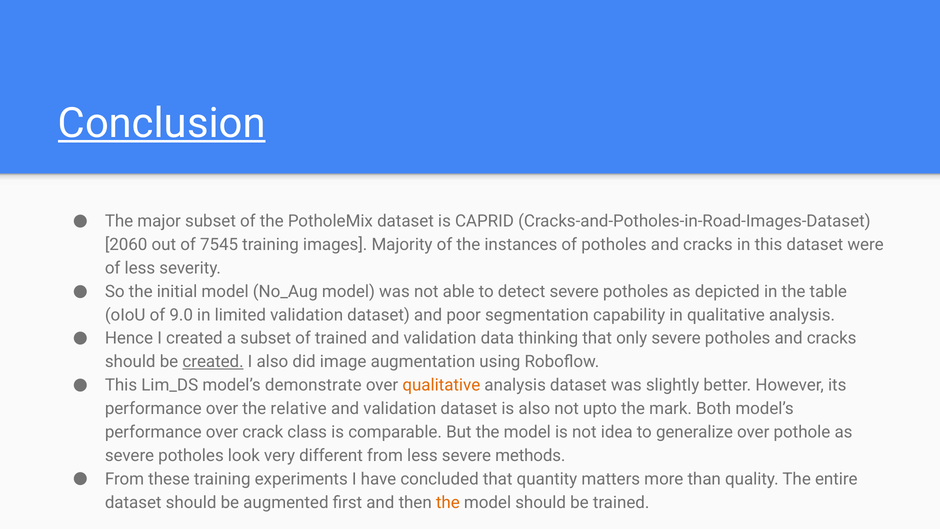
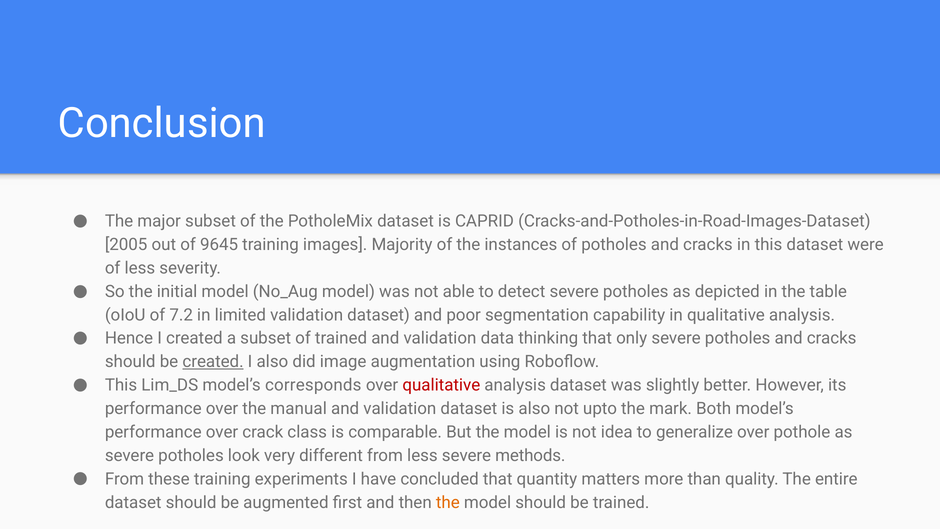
Conclusion underline: present -> none
2060: 2060 -> 2005
7545: 7545 -> 9645
9.0: 9.0 -> 7.2
demonstrate: demonstrate -> corresponds
qualitative at (441, 385) colour: orange -> red
relative: relative -> manual
